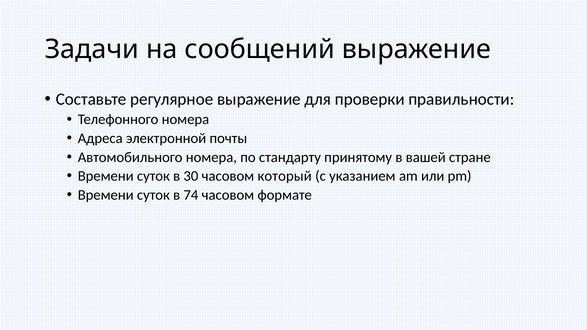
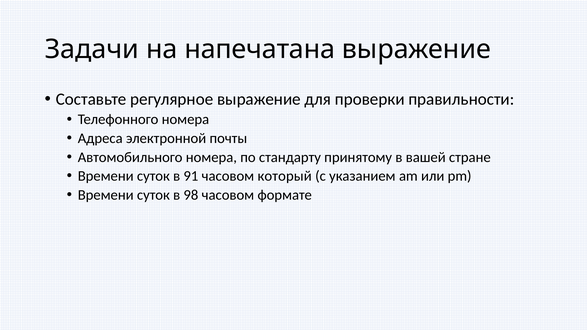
сообщений: сообщений -> напечатана
30: 30 -> 91
74: 74 -> 98
